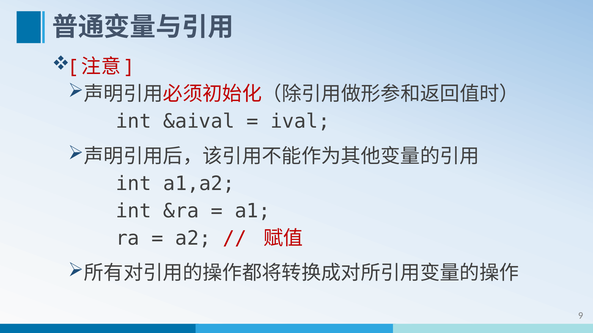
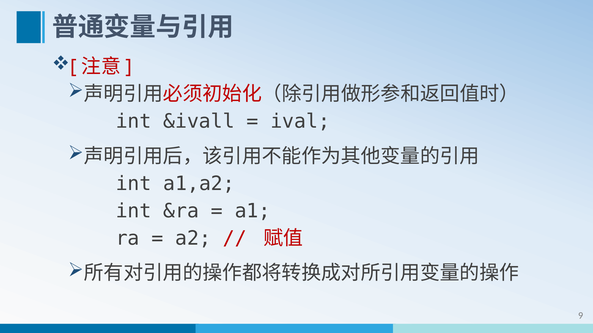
&aival: &aival -> &ivall
